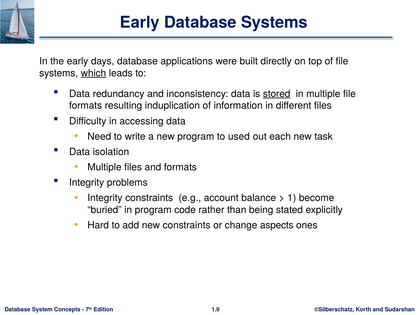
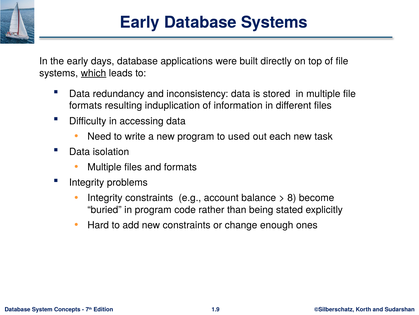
stored underline: present -> none
1: 1 -> 8
aspects: aspects -> enough
